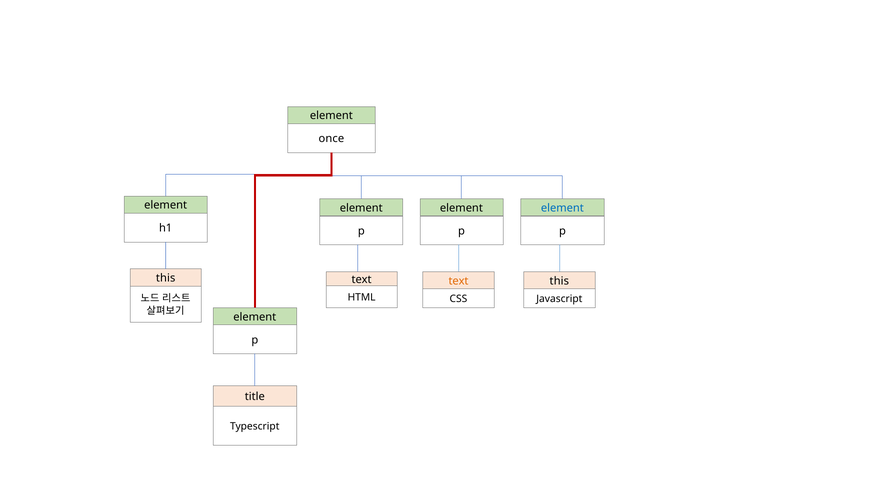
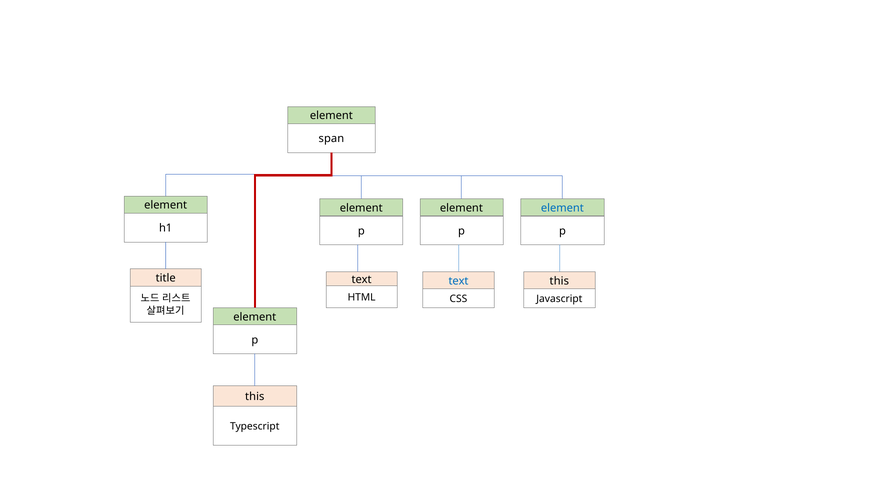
once: once -> span
this at (166, 278): this -> title
text at (459, 281) colour: orange -> blue
title at (255, 397): title -> this
